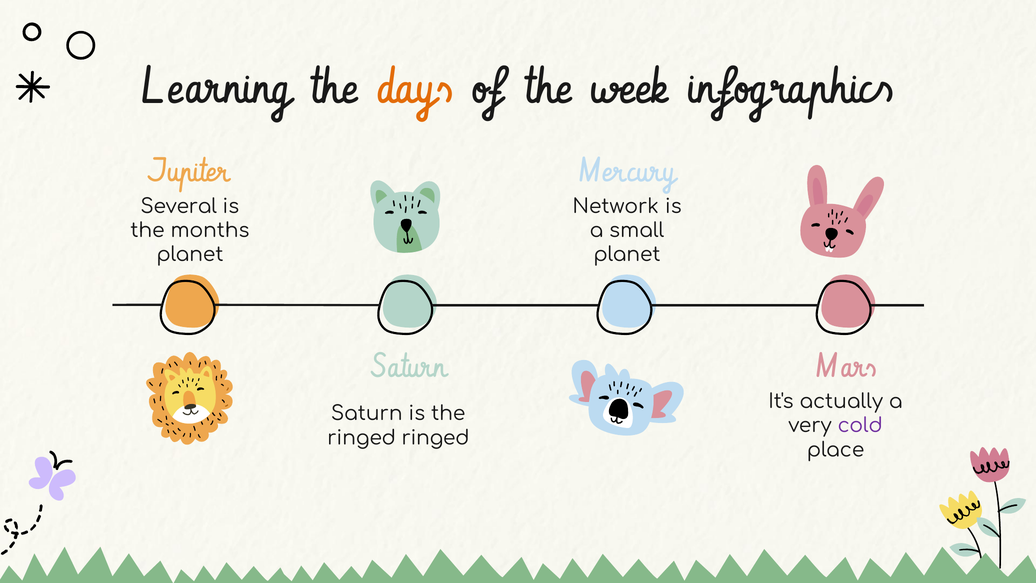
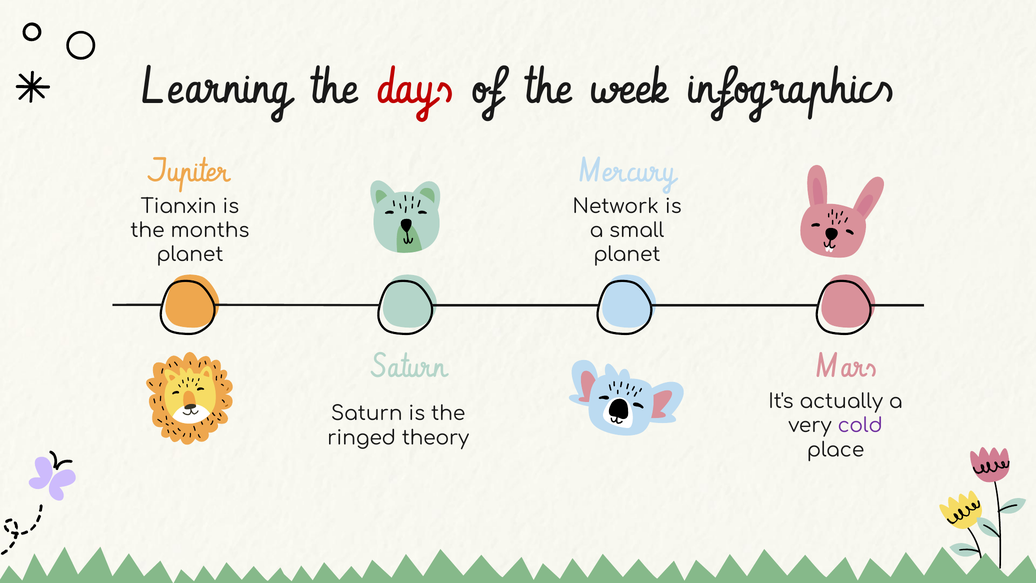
days colour: orange -> red
Several: Several -> Tianxin
ringed ringed: ringed -> theory
